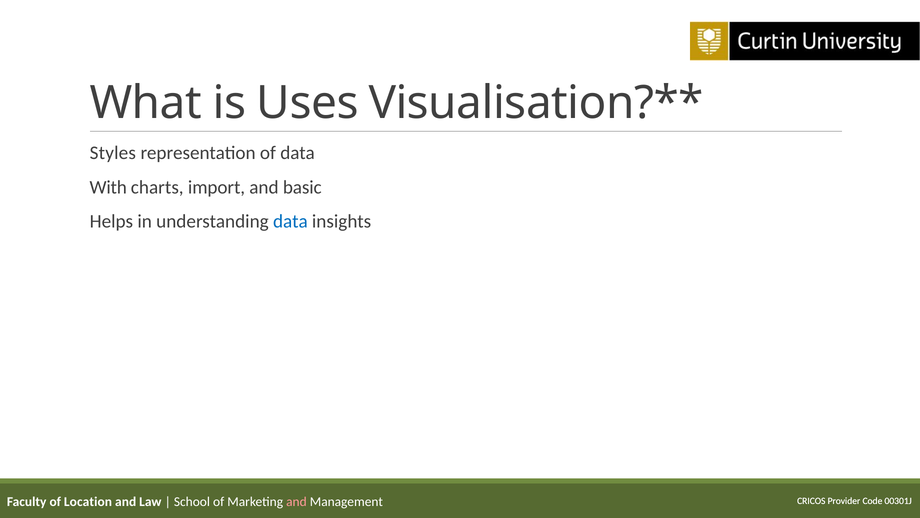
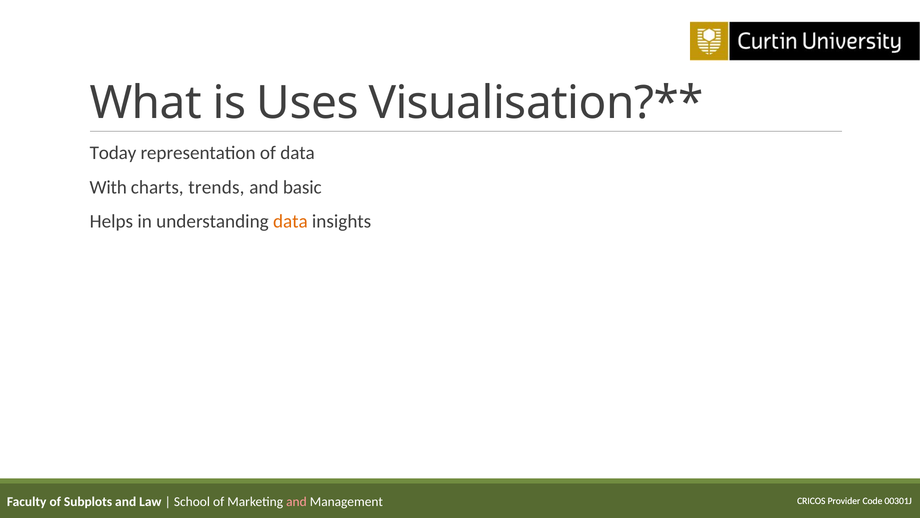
Styles: Styles -> Today
import: import -> trends
data at (290, 221) colour: blue -> orange
Location: Location -> Subplots
